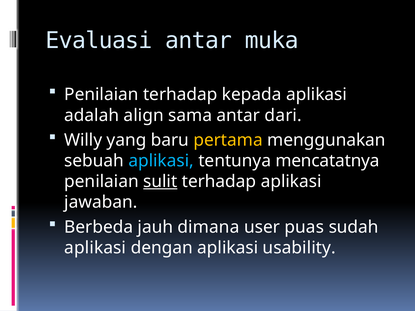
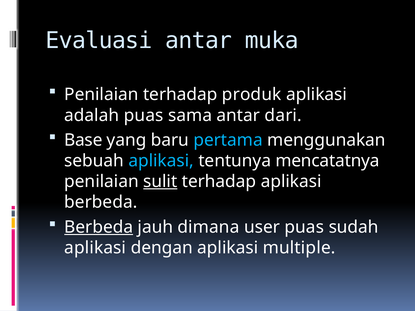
kepada: kepada -> produk
adalah align: align -> puas
Willy: Willy -> Base
pertama colour: yellow -> light blue
jawaban at (101, 202): jawaban -> berbeda
Berbeda at (99, 227) underline: none -> present
usability: usability -> multiple
